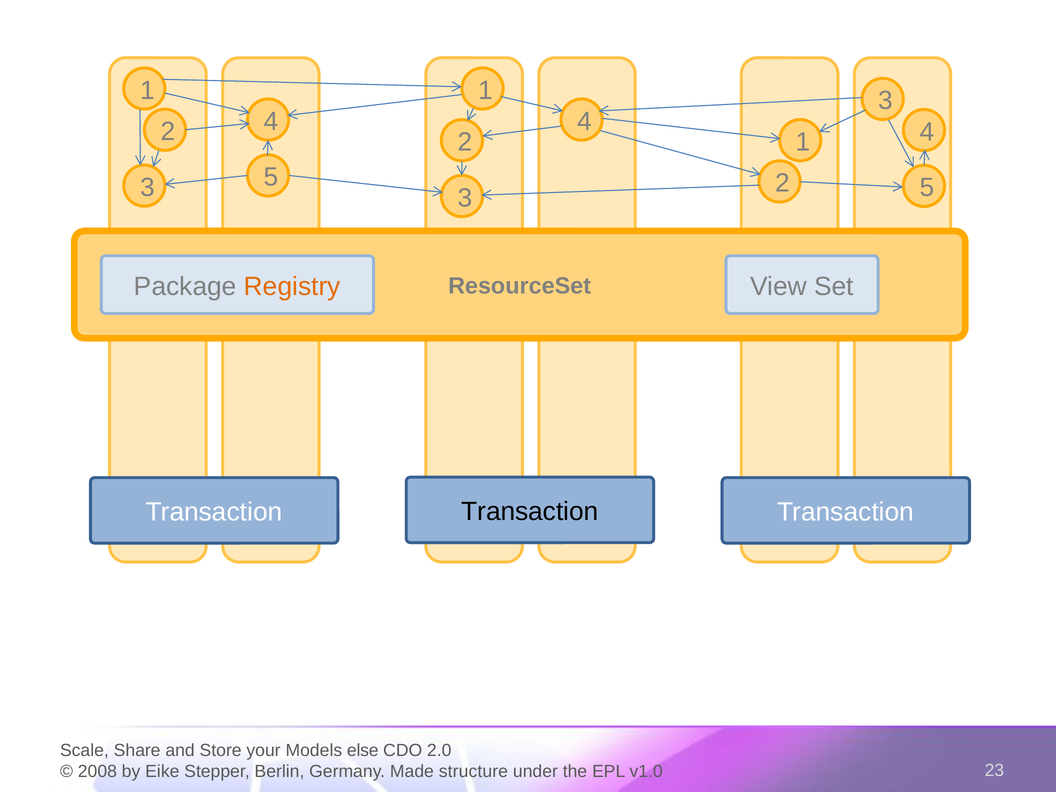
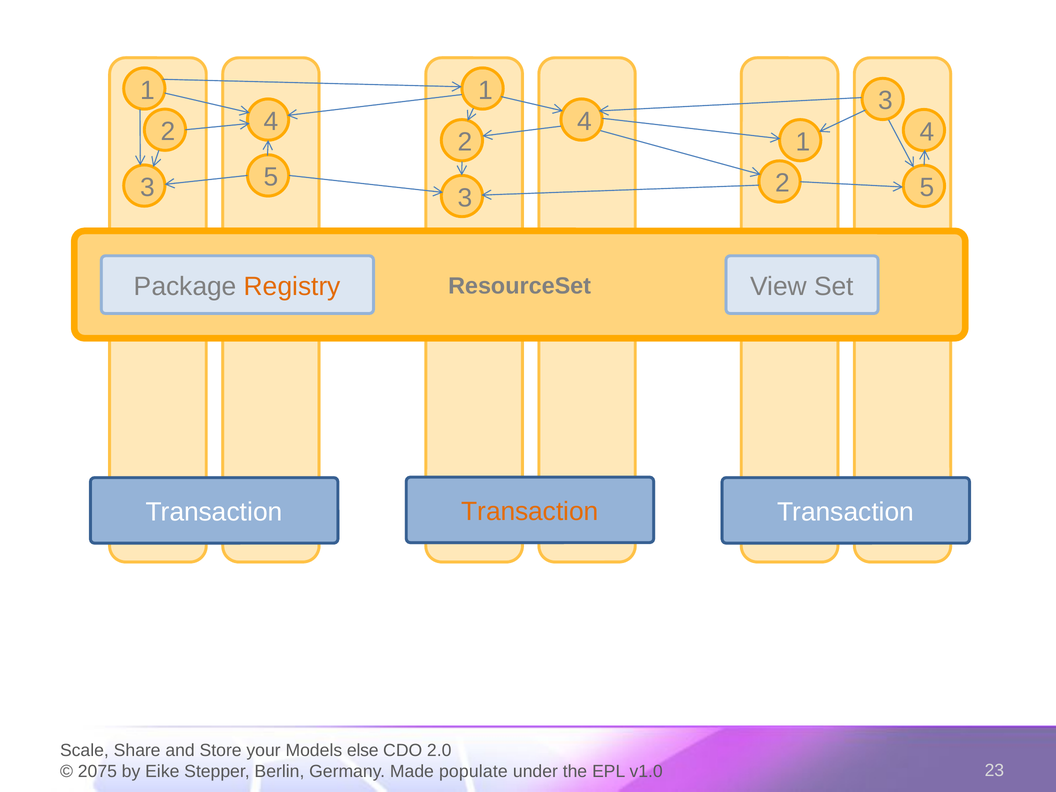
Transaction at (530, 512) colour: black -> orange
2008: 2008 -> 2075
structure: structure -> populate
